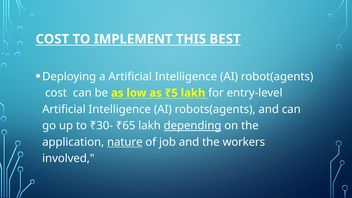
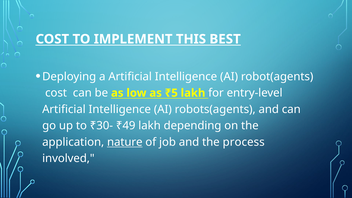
₹65: ₹65 -> ₹49
depending underline: present -> none
workers: workers -> process
